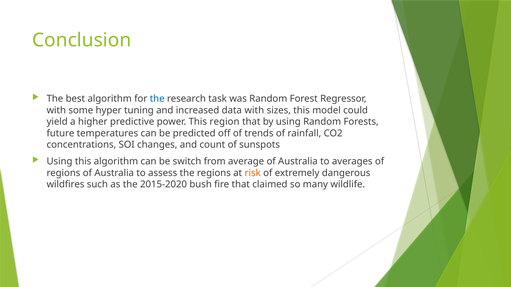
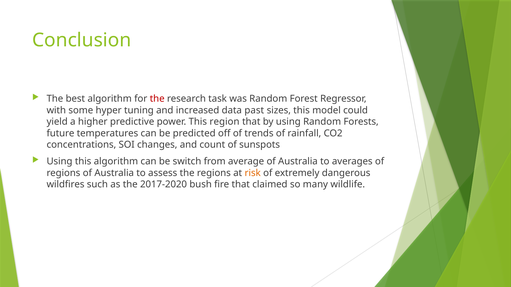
the at (157, 99) colour: blue -> red
data with: with -> past
2015-2020: 2015-2020 -> 2017-2020
